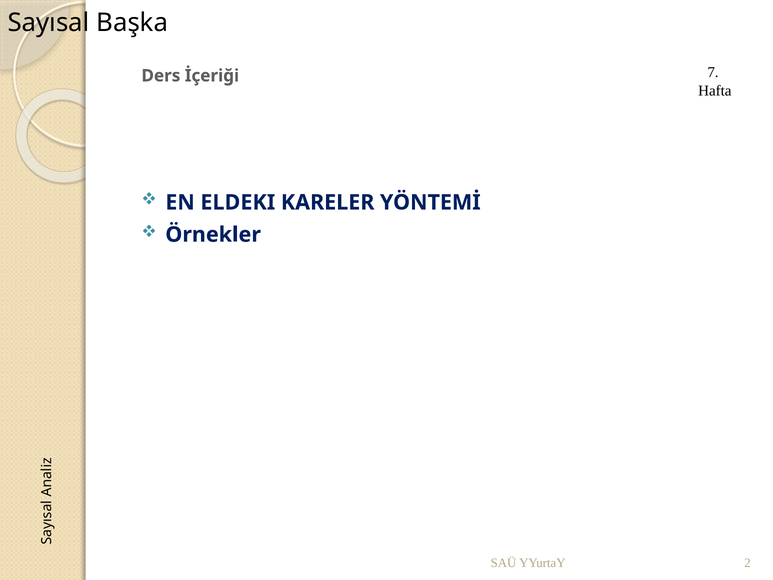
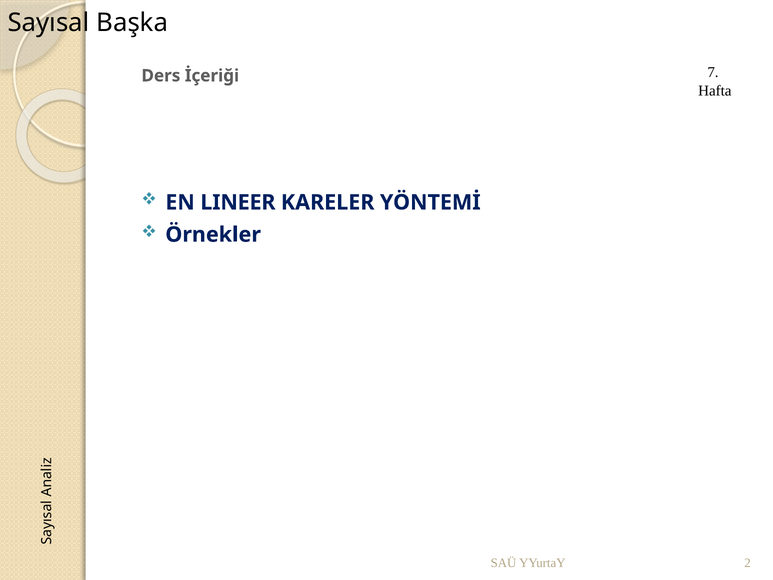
ELDEKI: ELDEKI -> LINEER
